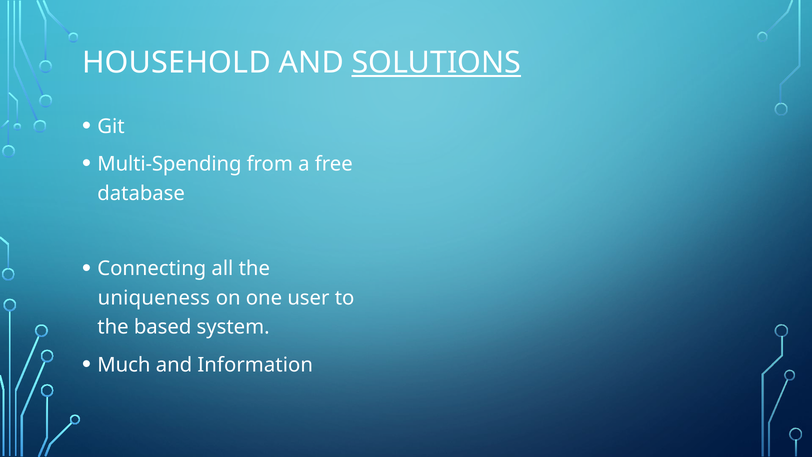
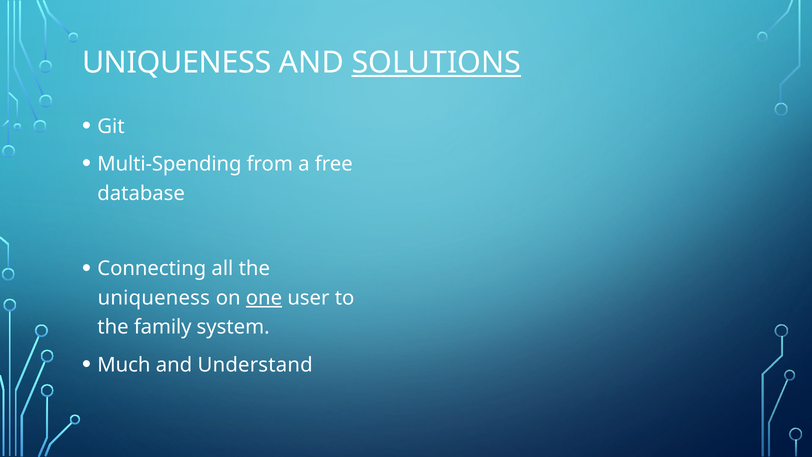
HOUSEHOLD at (176, 63): HOUSEHOLD -> UNIQUENESS
one underline: none -> present
based: based -> family
Information: Information -> Understand
